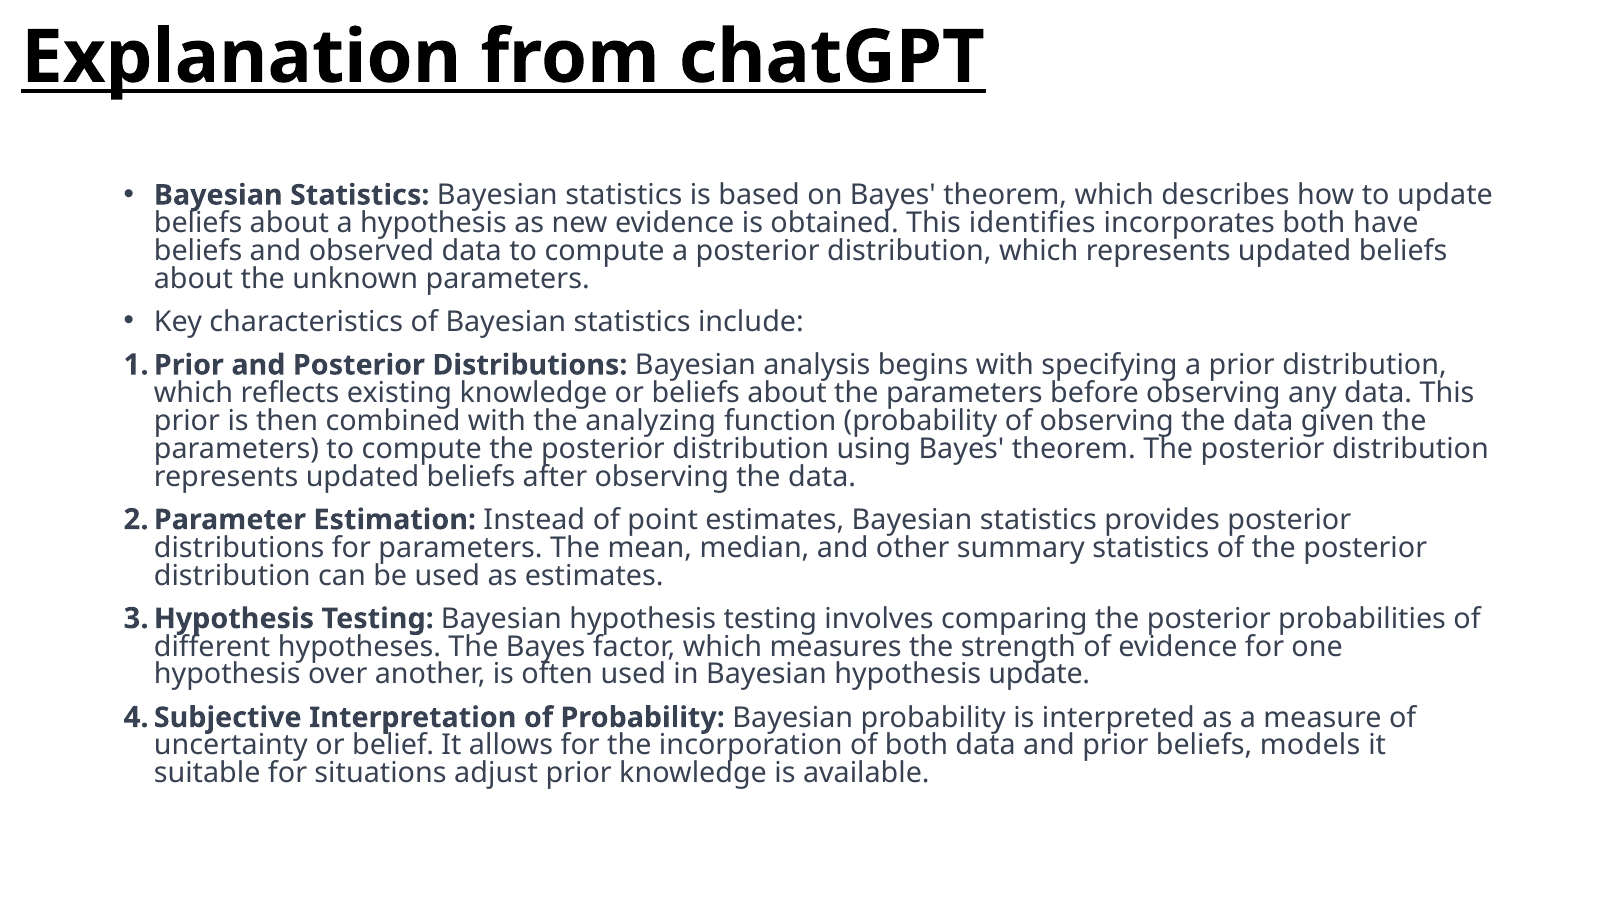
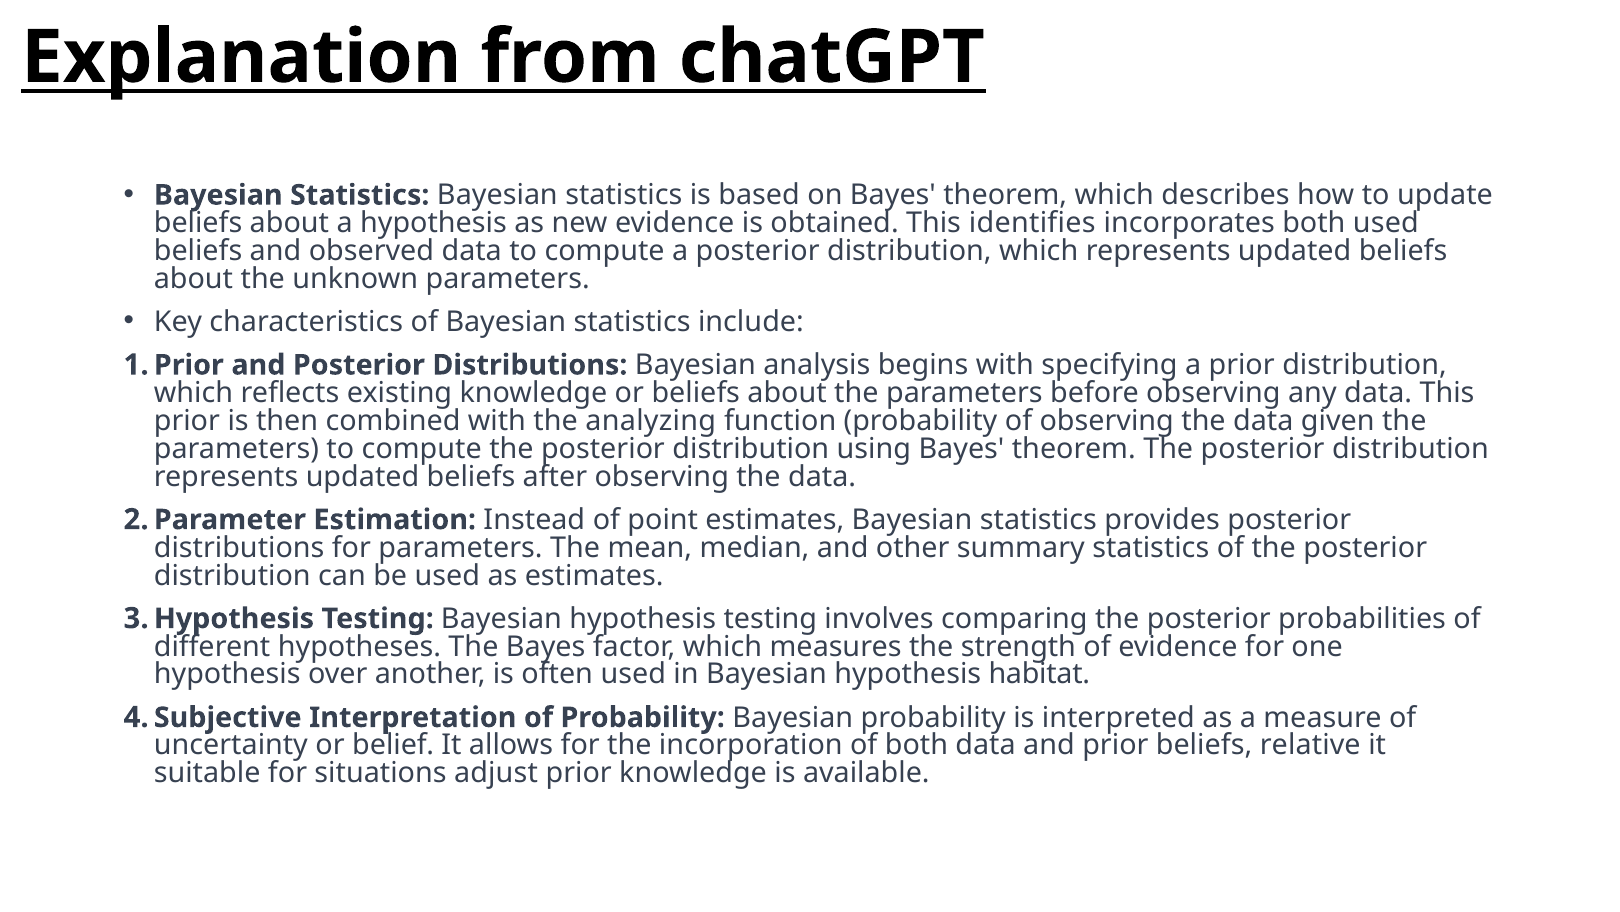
both have: have -> used
hypothesis update: update -> habitat
models: models -> relative
